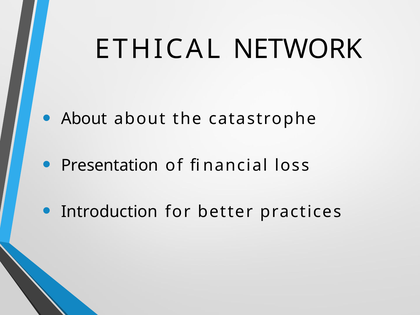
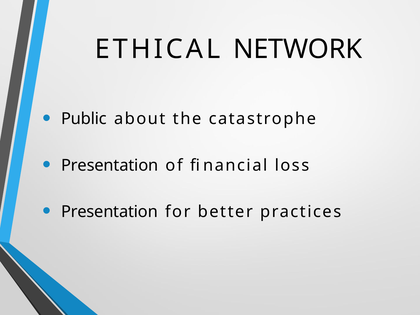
About at (84, 119): About -> Public
Introduction at (109, 212): Introduction -> Presentation
